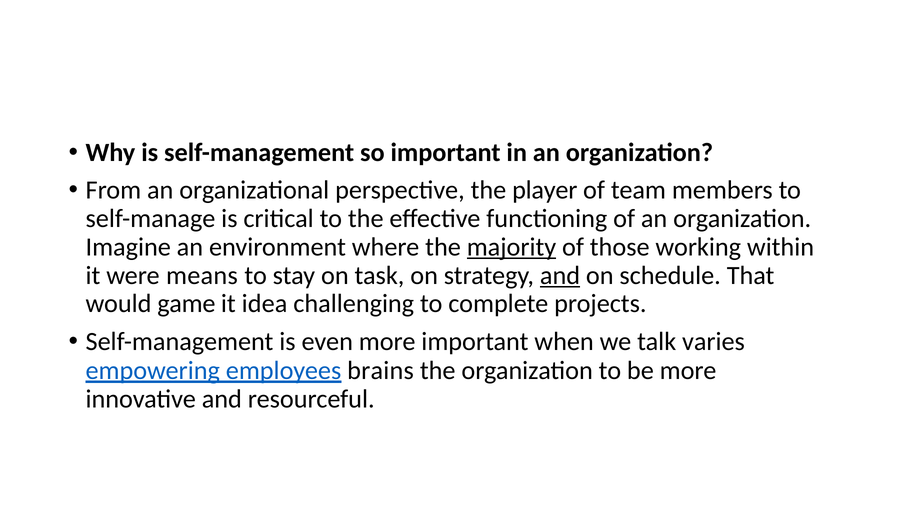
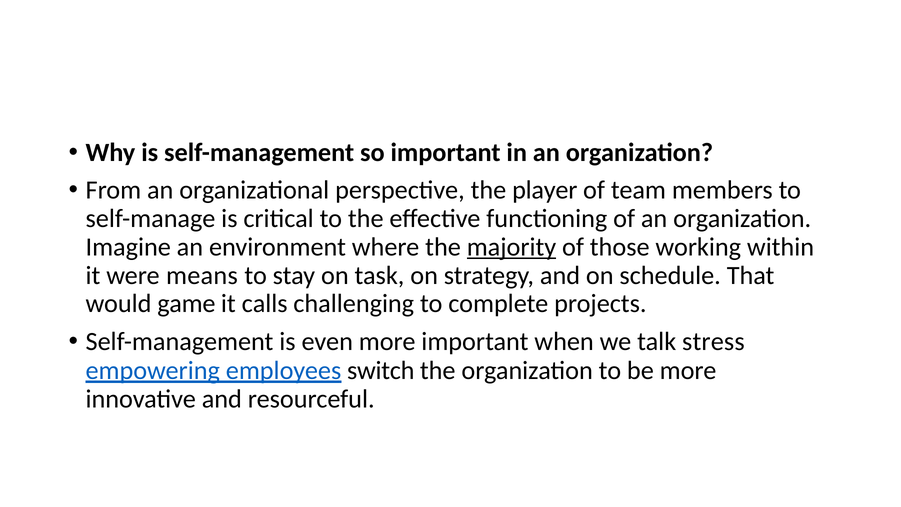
and at (560, 275) underline: present -> none
idea: idea -> calls
varies: varies -> stress
brains: brains -> switch
